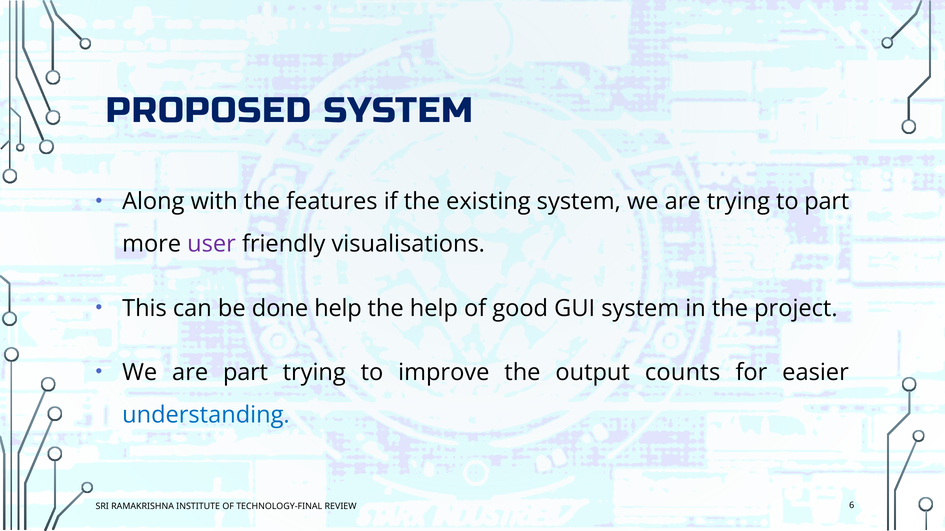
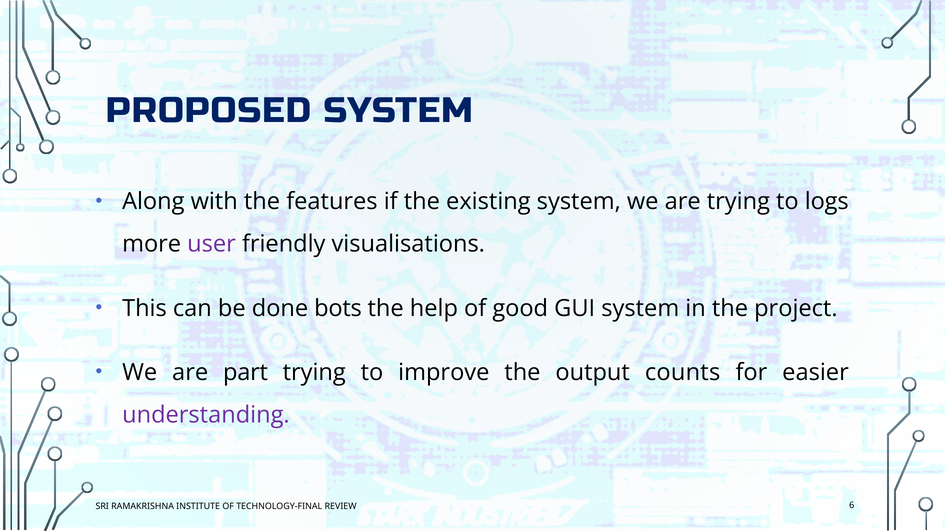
to part: part -> logs
done help: help -> bots
understanding colour: blue -> purple
